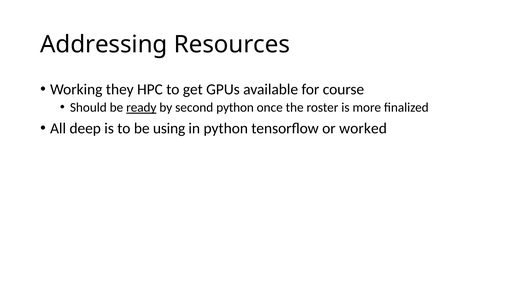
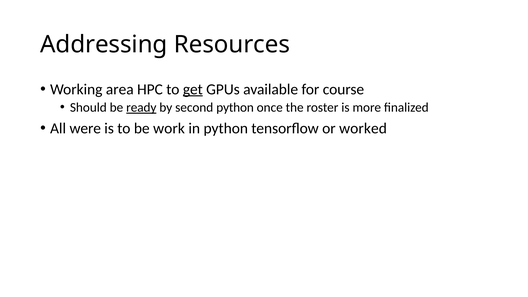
they: they -> area
get underline: none -> present
deep: deep -> were
using: using -> work
